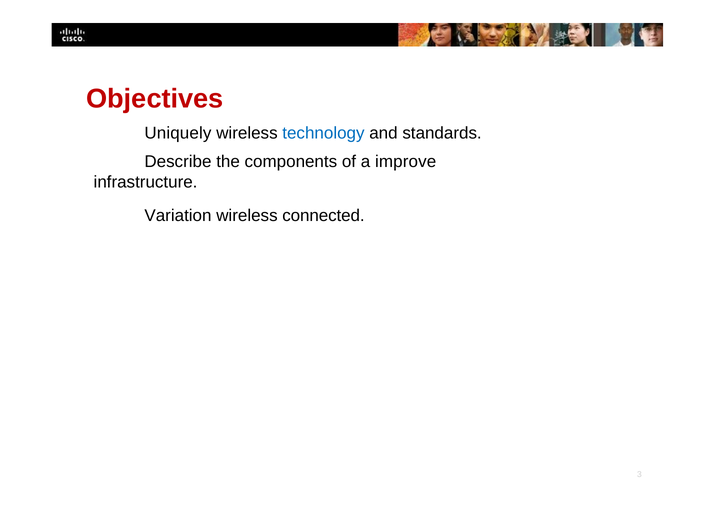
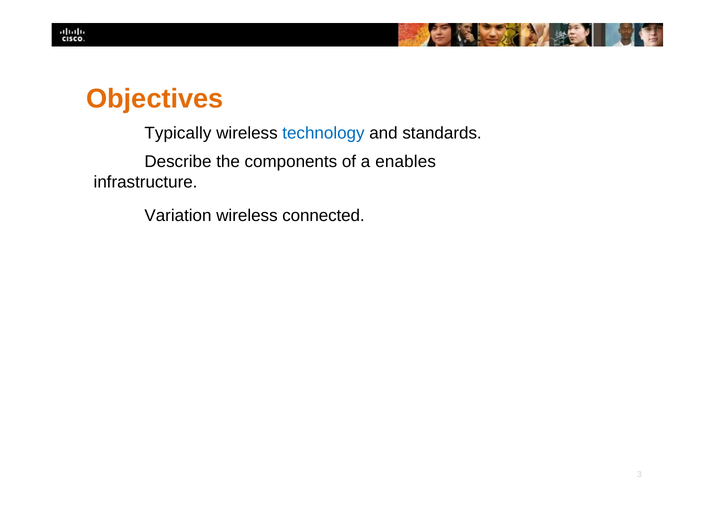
Objectives colour: red -> orange
Uniquely: Uniquely -> Typically
improve: improve -> enables
